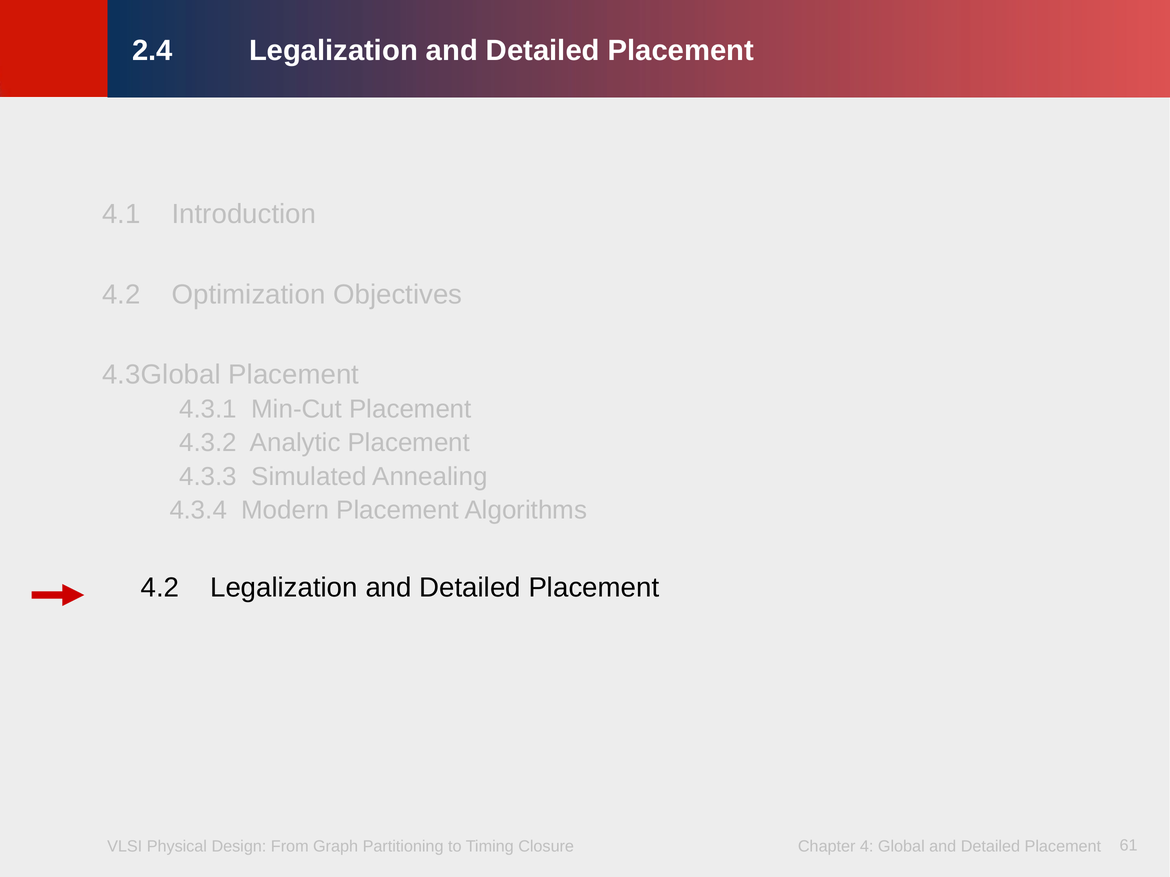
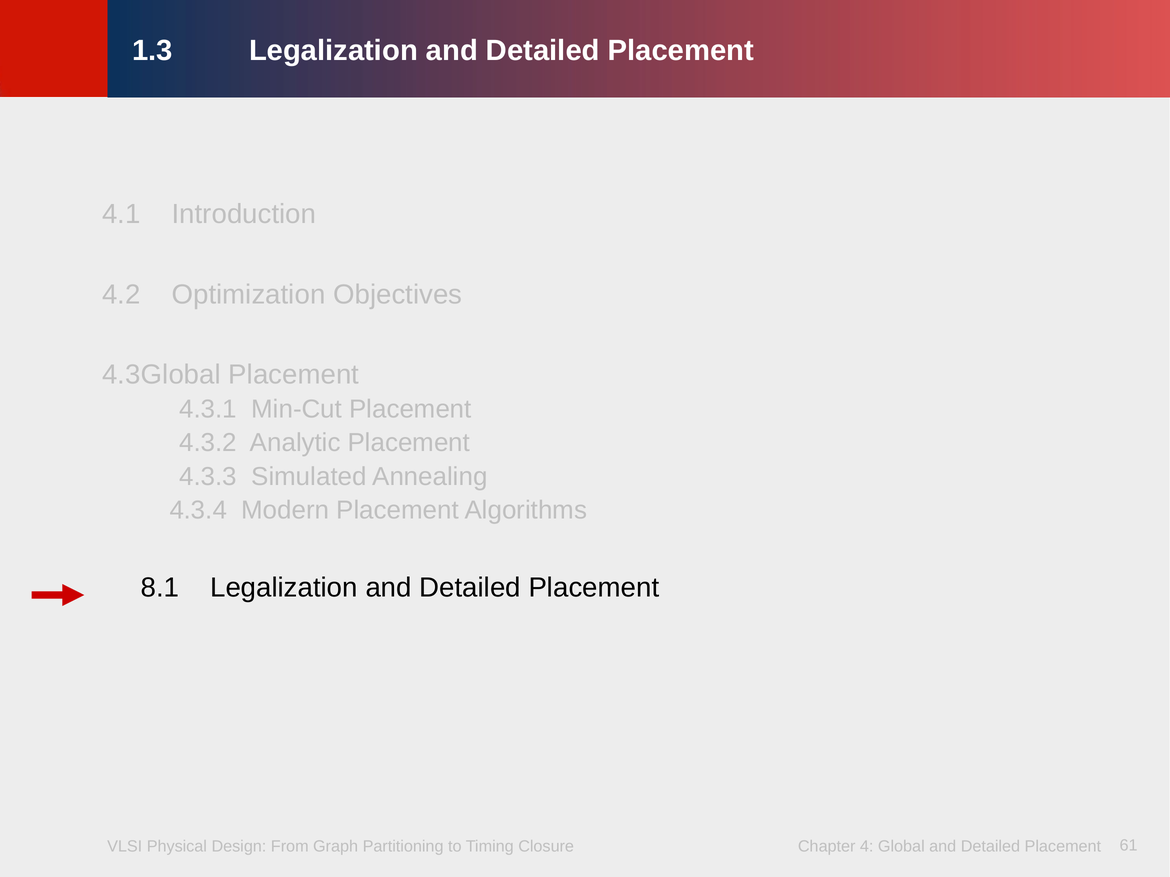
2.4: 2.4 -> 1.3
4.2 at (160, 588): 4.2 -> 8.1
